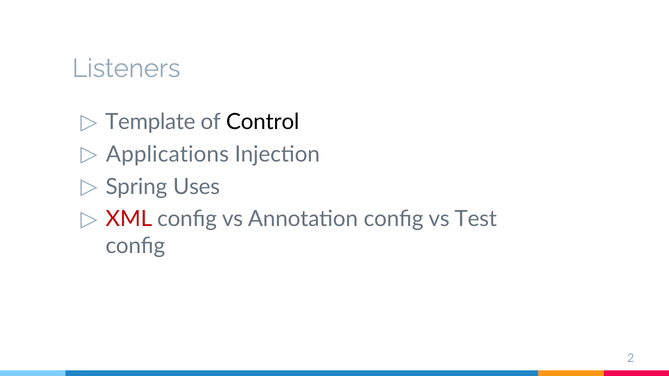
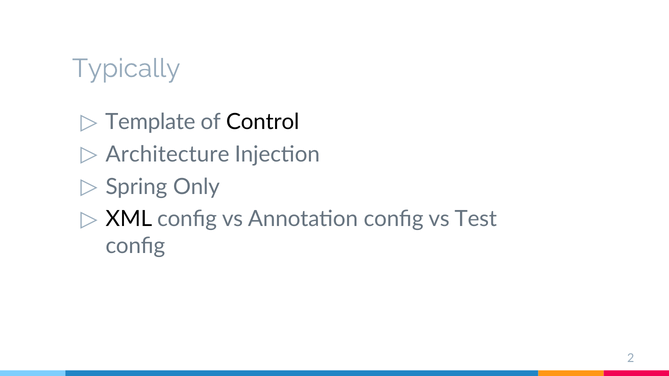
Listeners: Listeners -> Typically
Applications: Applications -> Architecture
Uses: Uses -> Only
XML colour: red -> black
